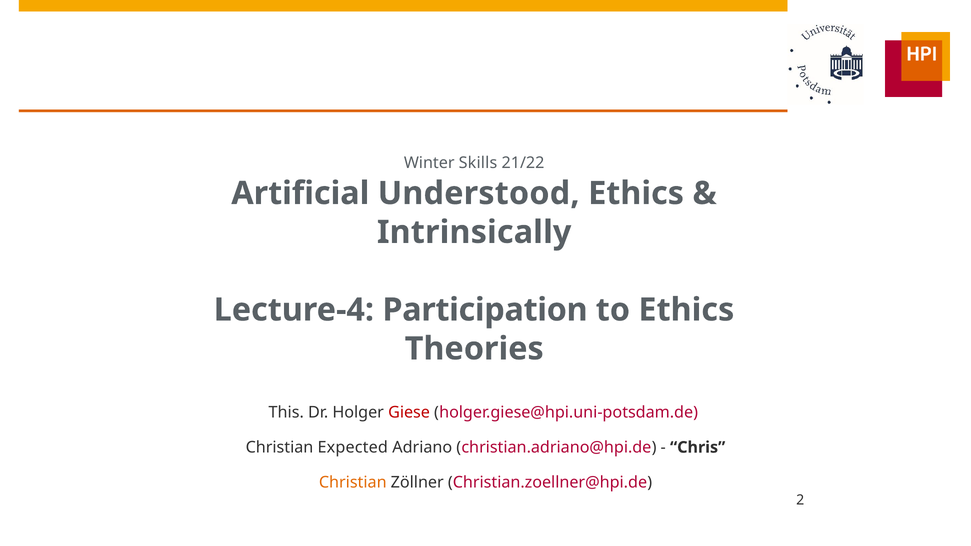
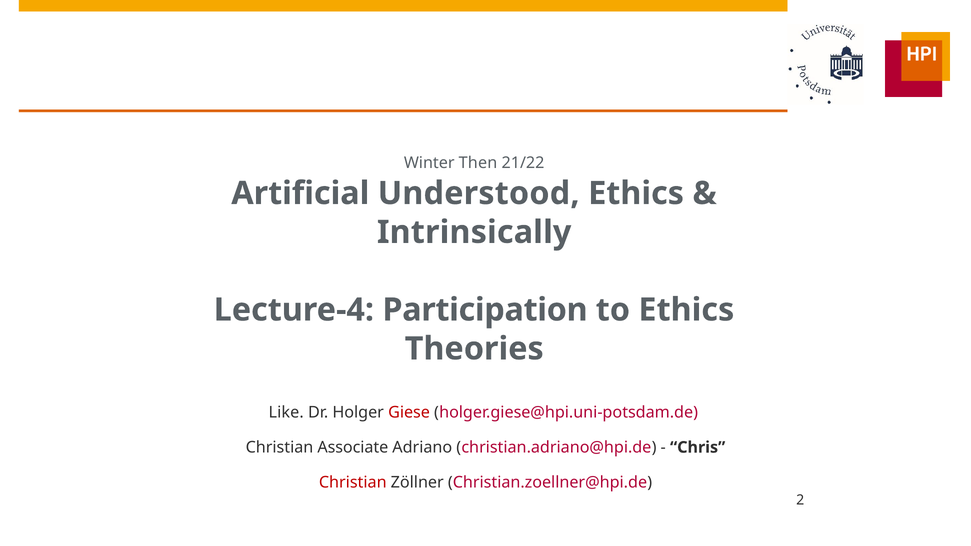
Skills: Skills -> Then
This: This -> Like
Expected: Expected -> Associate
Christian at (353, 483) colour: orange -> red
